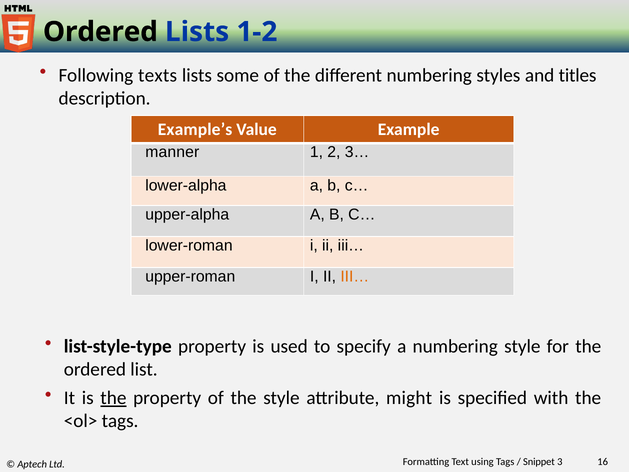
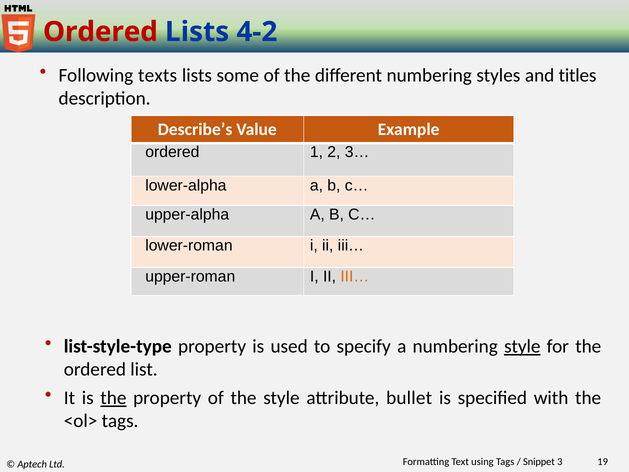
Ordered at (100, 32) colour: black -> red
1-2: 1-2 -> 4-2
Example’s: Example’s -> Describe’s
manner at (172, 152): manner -> ordered
style at (522, 346) underline: none -> present
might: might -> bullet
16: 16 -> 19
